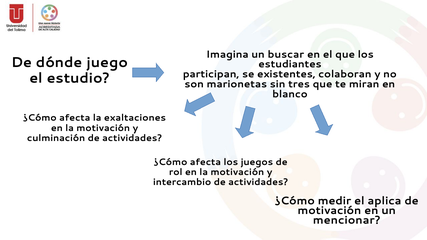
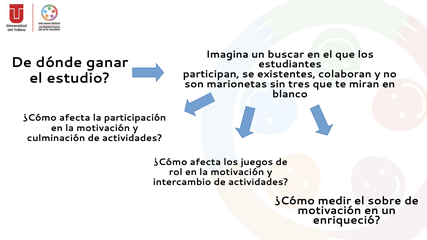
juego: juego -> ganar
exaltaciones: exaltaciones -> participación
aplica: aplica -> sobre
mencionar: mencionar -> enriqueció
